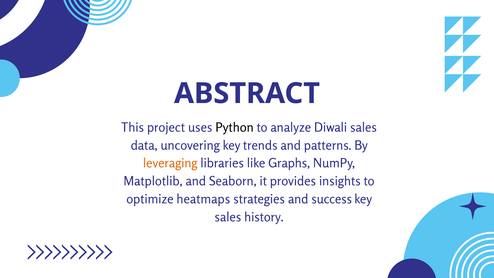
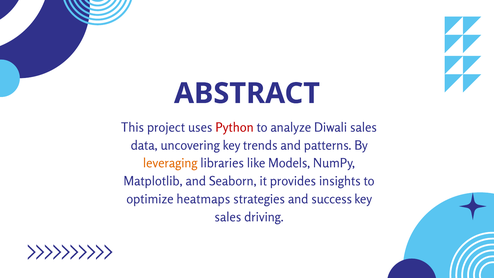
Python colour: black -> red
Graphs: Graphs -> Models
history: history -> driving
